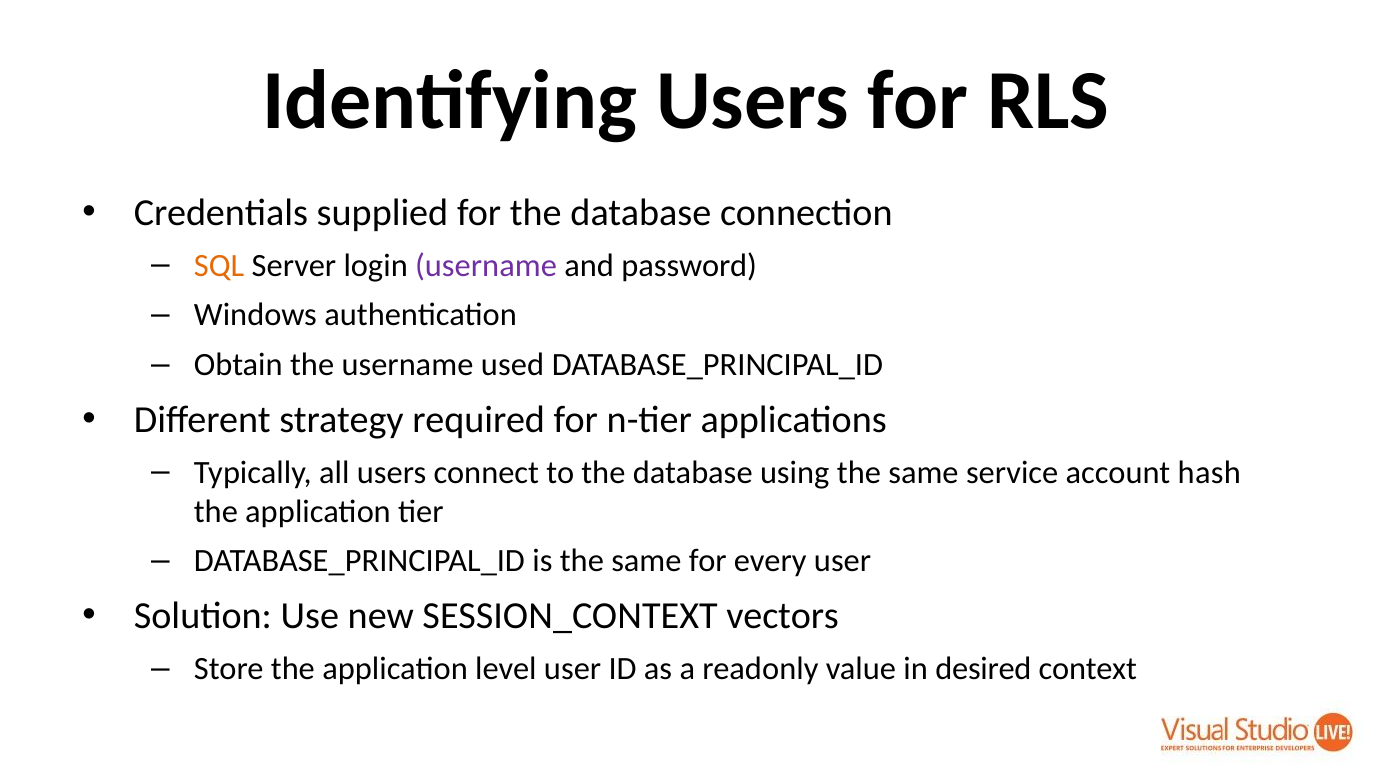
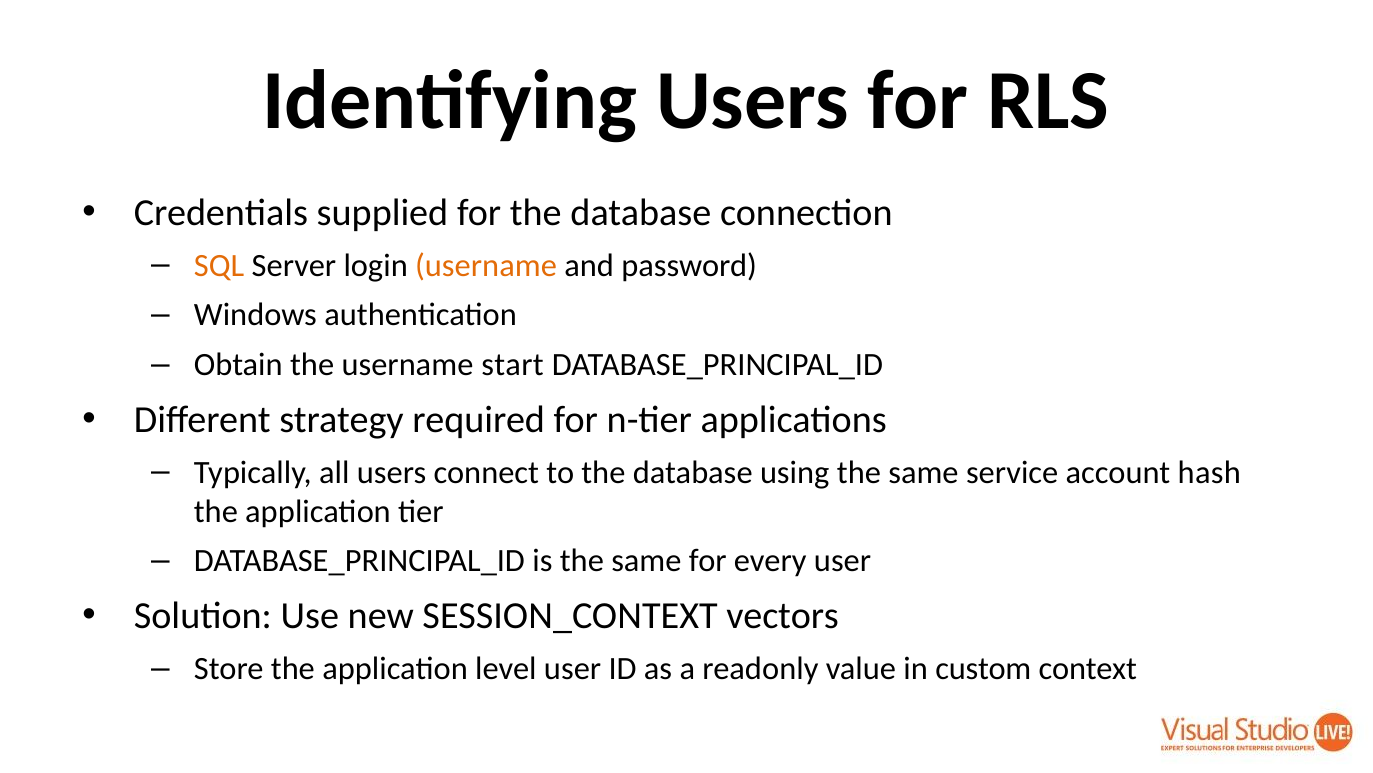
username at (486, 265) colour: purple -> orange
used: used -> start
desired: desired -> custom
